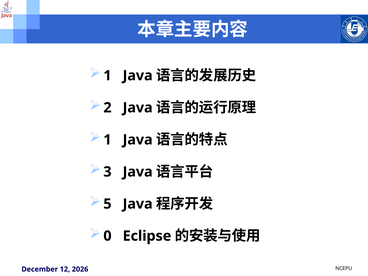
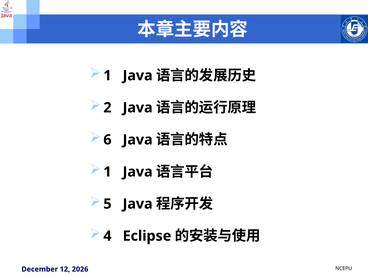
1 at (107, 140): 1 -> 6
3 at (107, 172): 3 -> 1
0: 0 -> 4
